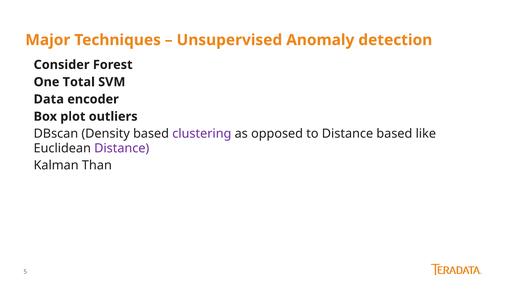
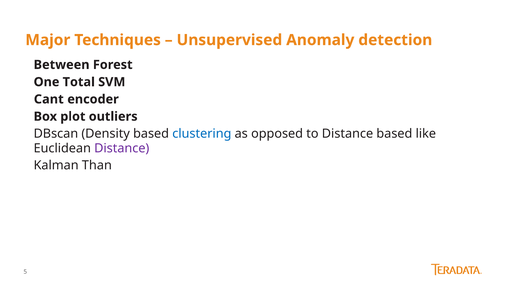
Consider: Consider -> Between
Data: Data -> Cant
clustering colour: purple -> blue
